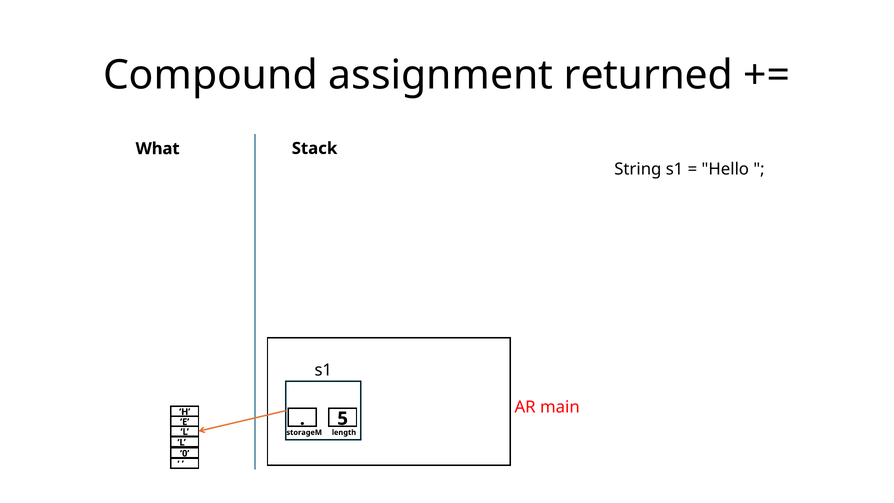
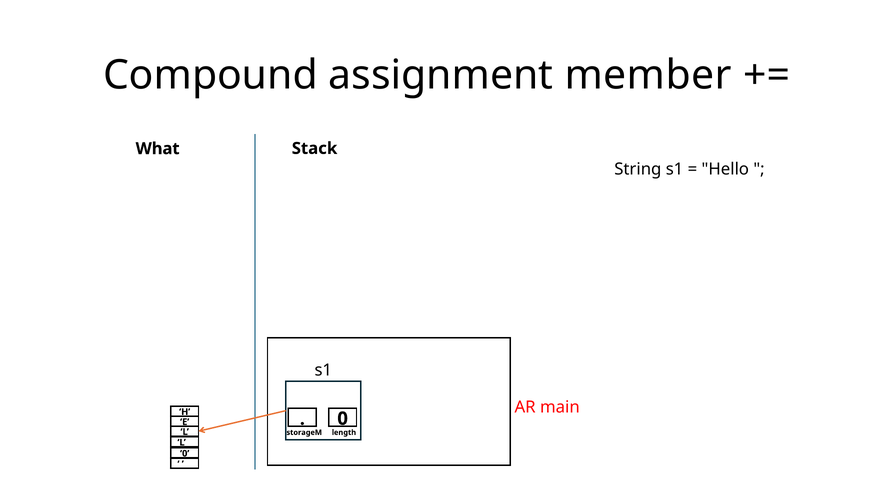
returned: returned -> member
5 at (343, 419): 5 -> 0
